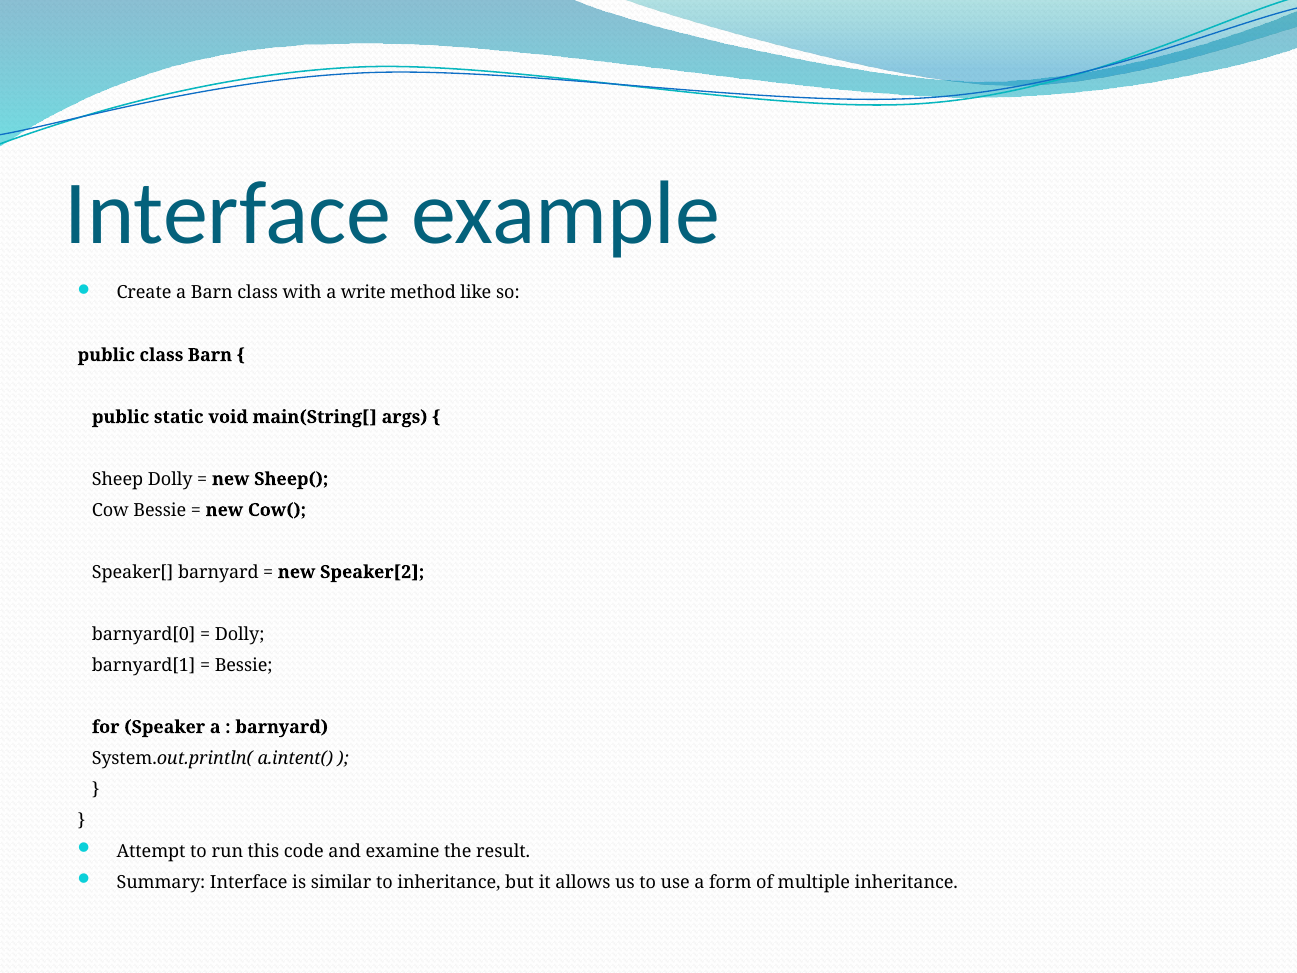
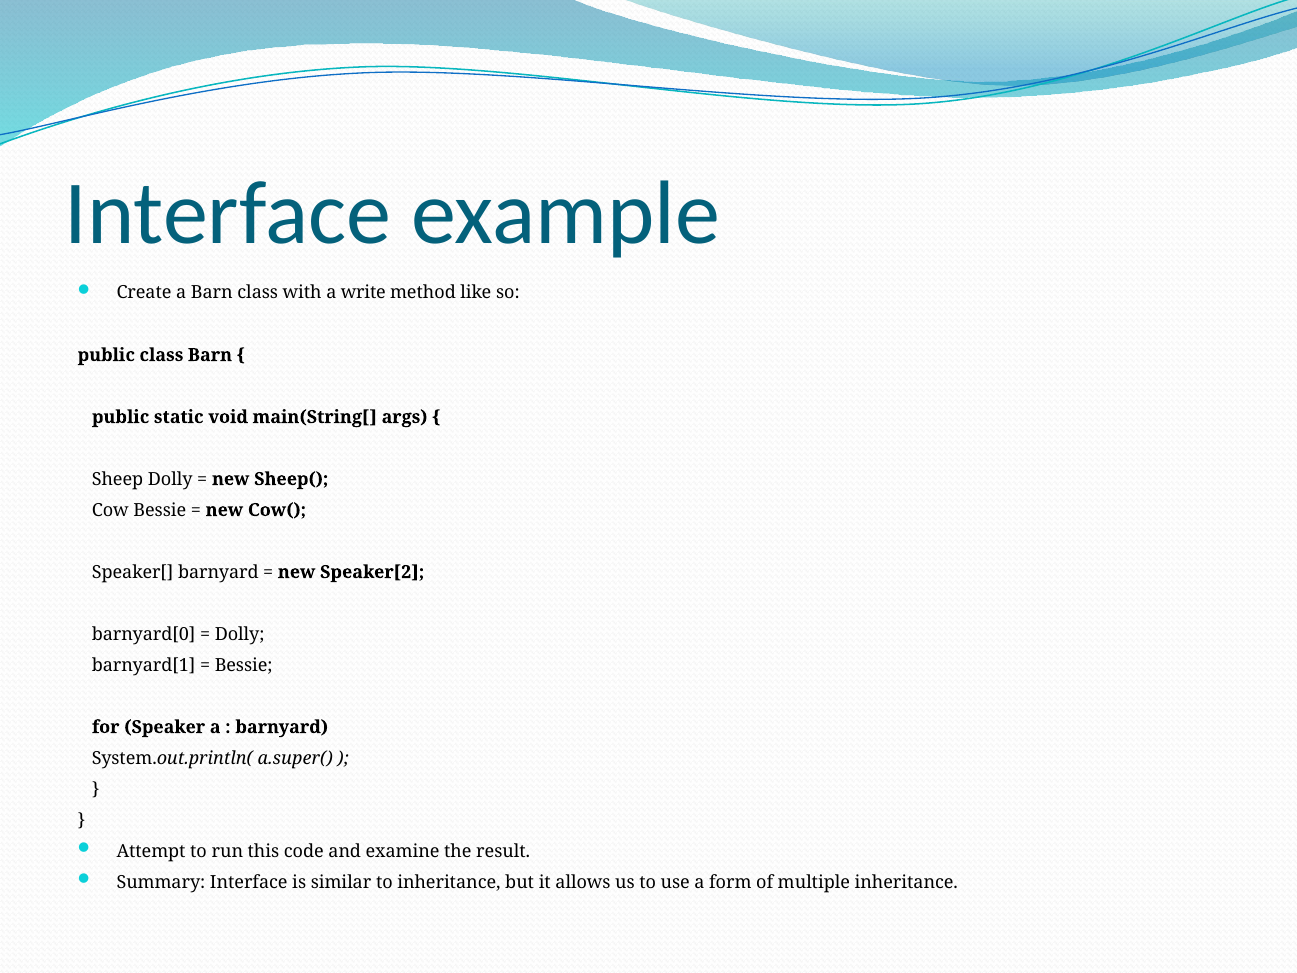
a.intent(: a.intent( -> a.super(
